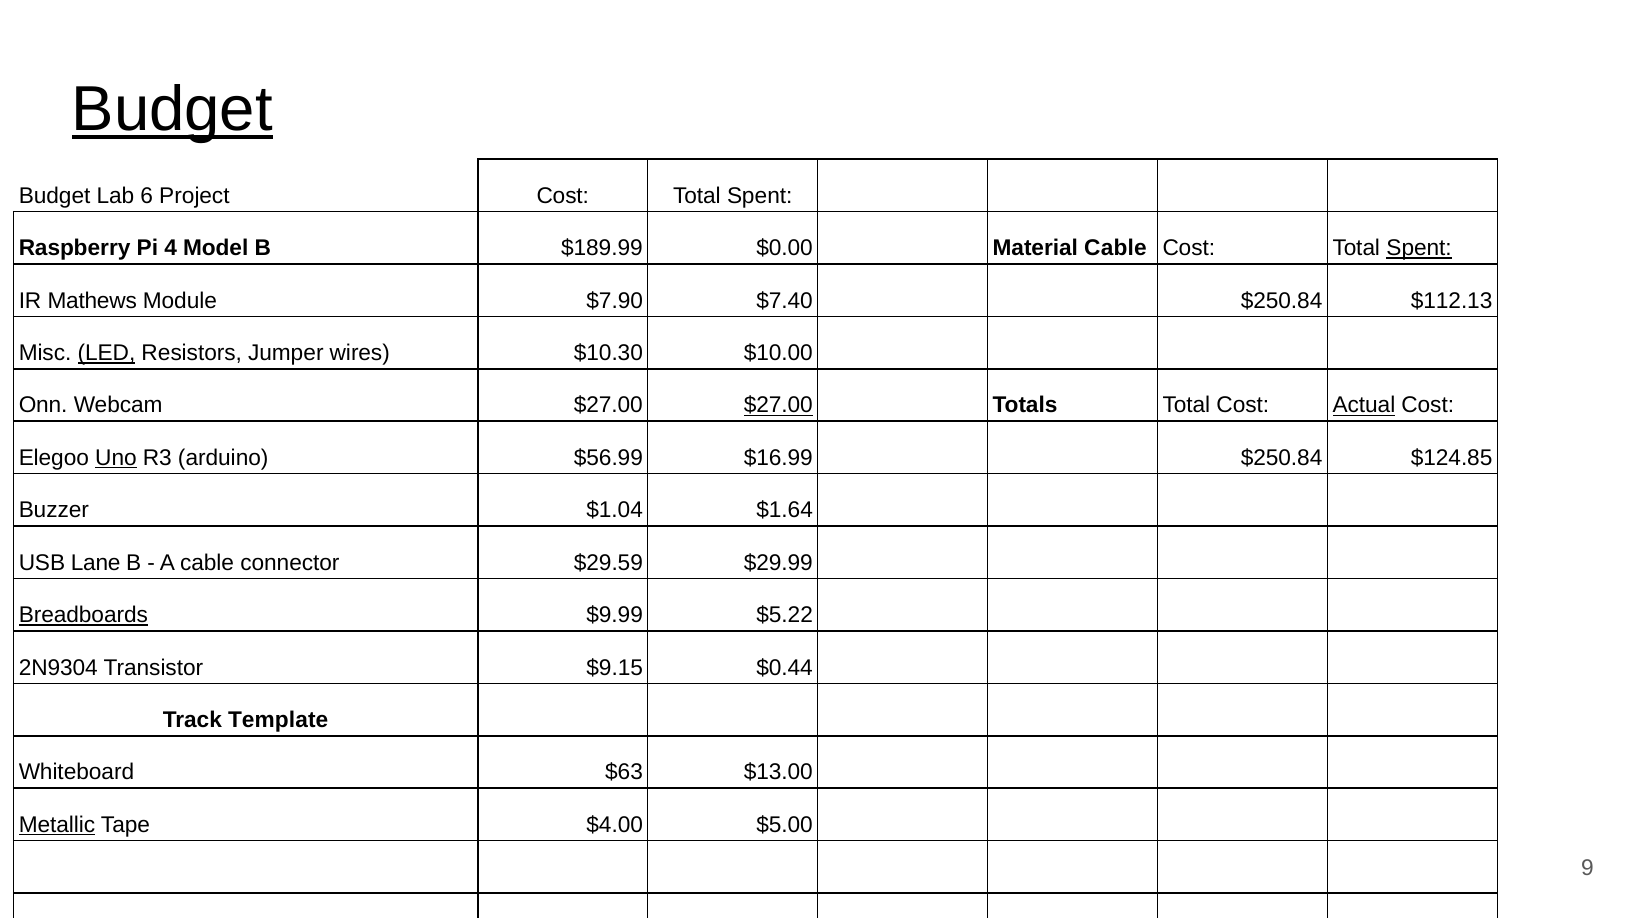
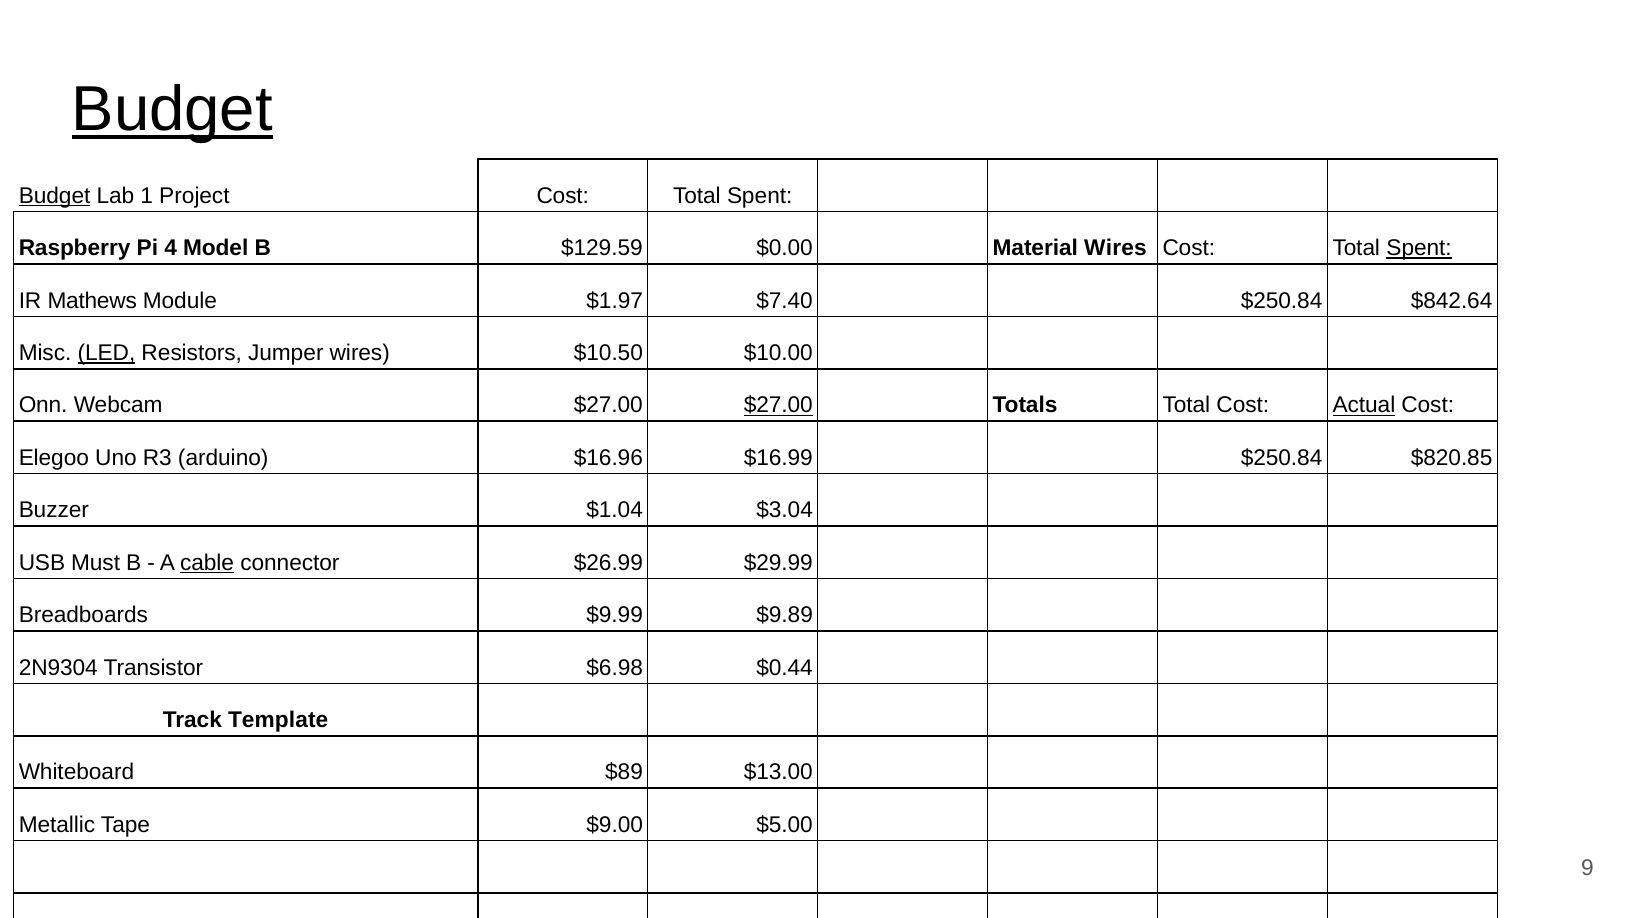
Budget at (55, 196) underline: none -> present
6: 6 -> 1
$189.99: $189.99 -> $129.59
Material Cable: Cable -> Wires
$7.90: $7.90 -> $1.97
$112.13: $112.13 -> $842.64
$10.30: $10.30 -> $10.50
Uno underline: present -> none
$56.99: $56.99 -> $16.96
$124.85: $124.85 -> $820.85
$1.64: $1.64 -> $3.04
Lane: Lane -> Must
cable at (207, 563) underline: none -> present
$29.59: $29.59 -> $26.99
Breadboards underline: present -> none
$5.22: $5.22 -> $9.89
$9.15: $9.15 -> $6.98
$63: $63 -> $89
Metallic underline: present -> none
$4.00: $4.00 -> $9.00
